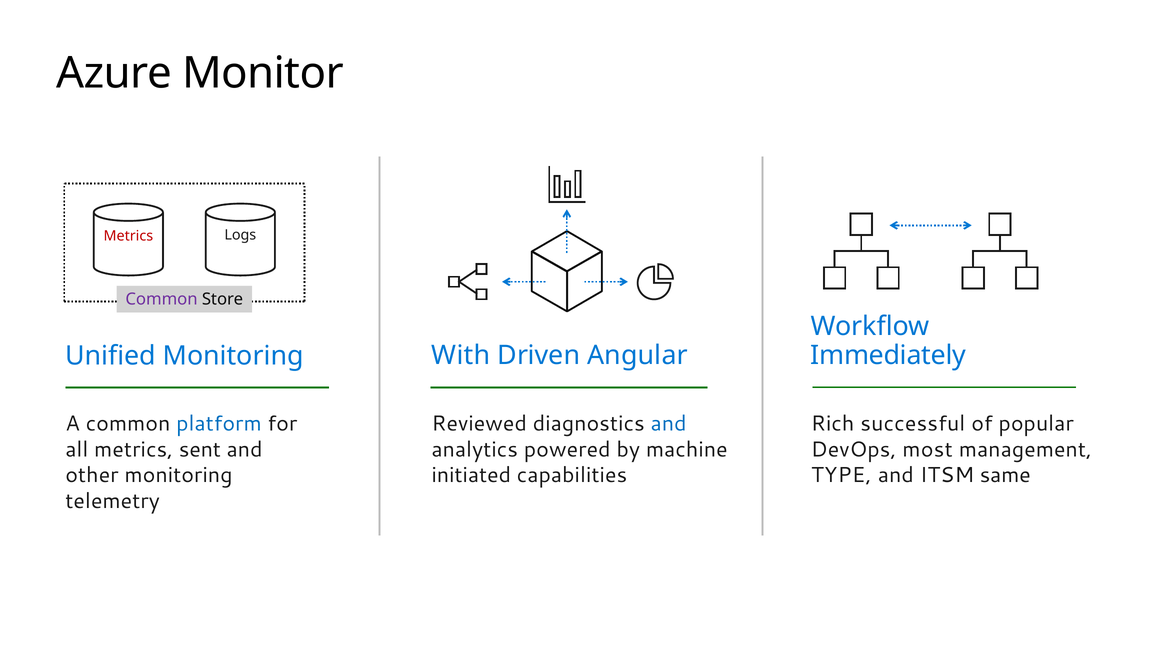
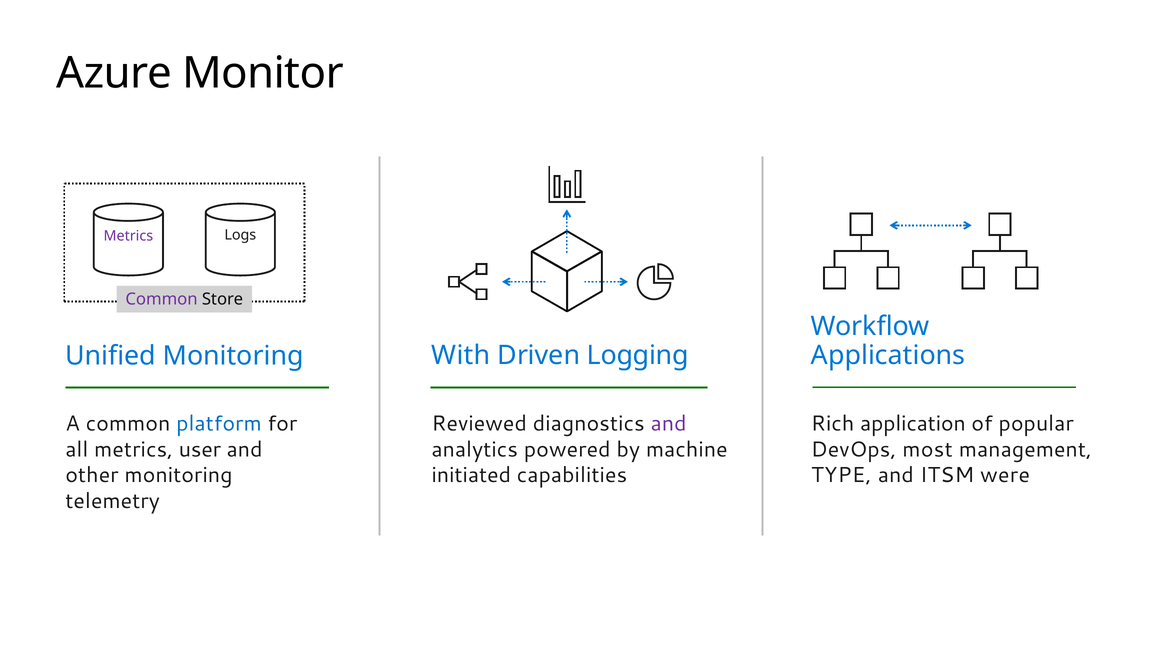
Metrics at (128, 236) colour: red -> purple
Angular: Angular -> Logging
Immediately: Immediately -> Applications
and at (669, 423) colour: blue -> purple
successful: successful -> application
sent: sent -> user
same: same -> were
